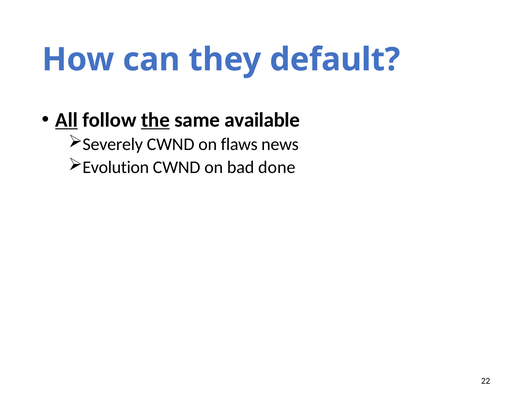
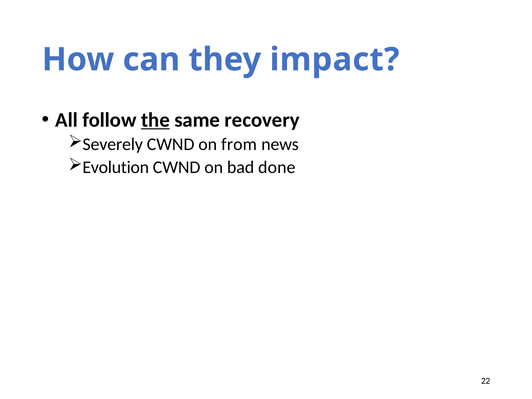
default: default -> impact
All underline: present -> none
available: available -> recovery
flaws: flaws -> from
